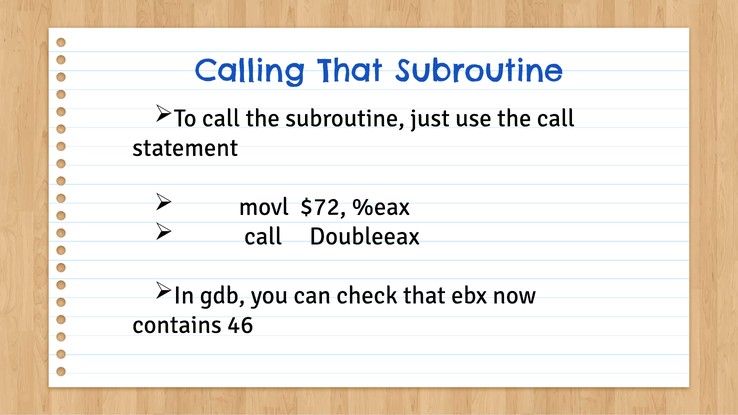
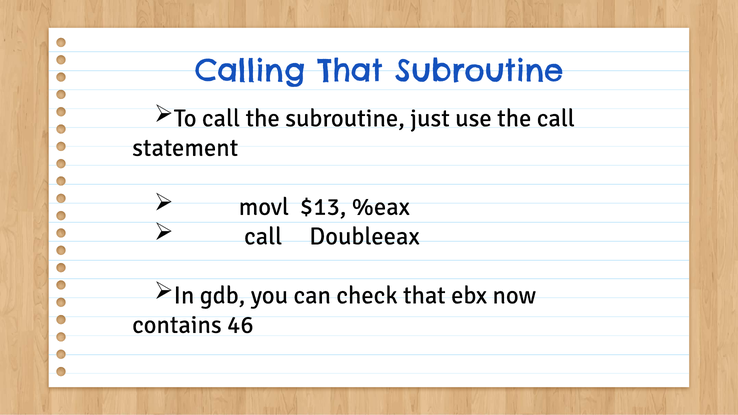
$72: $72 -> $13
